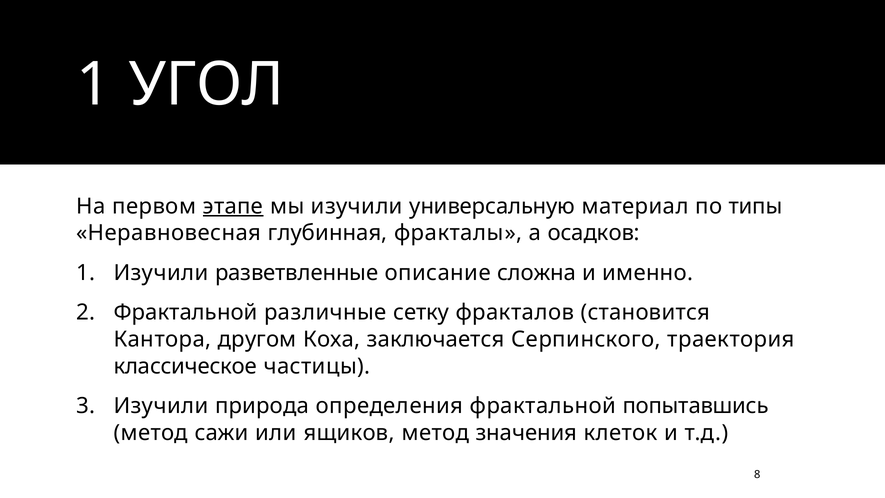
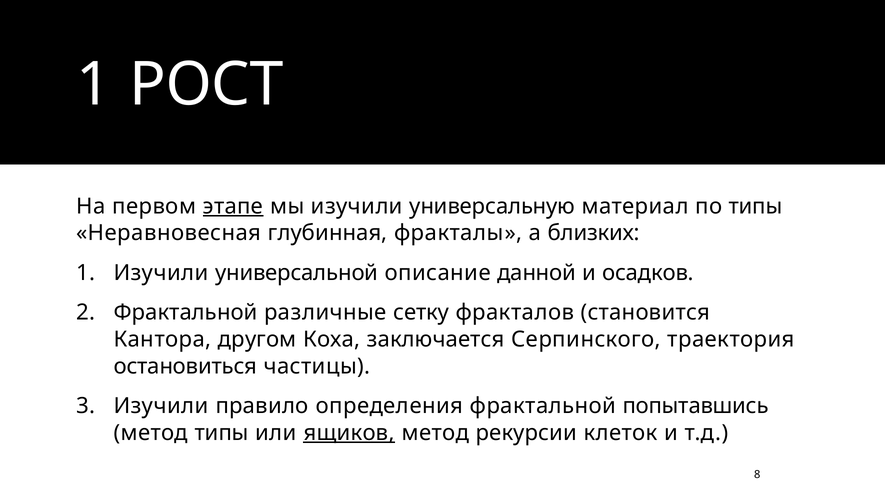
УГОЛ: УГОЛ -> РОСТ
осадков: осадков -> близких
разветвленные: разветвленные -> универсальной
сложна: сложна -> данной
именно: именно -> осадков
классическое: классическое -> остановиться
природа: природа -> правило
метод сажи: сажи -> типы
ящиков underline: none -> present
значения: значения -> рекурсии
